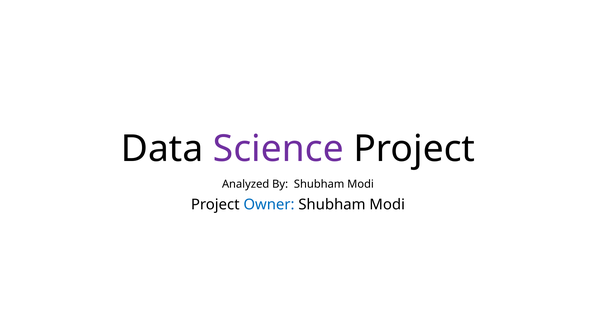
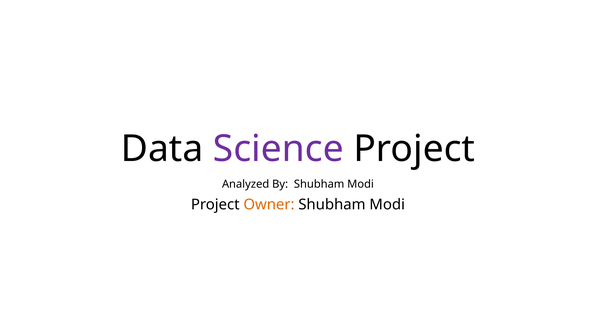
Owner colour: blue -> orange
